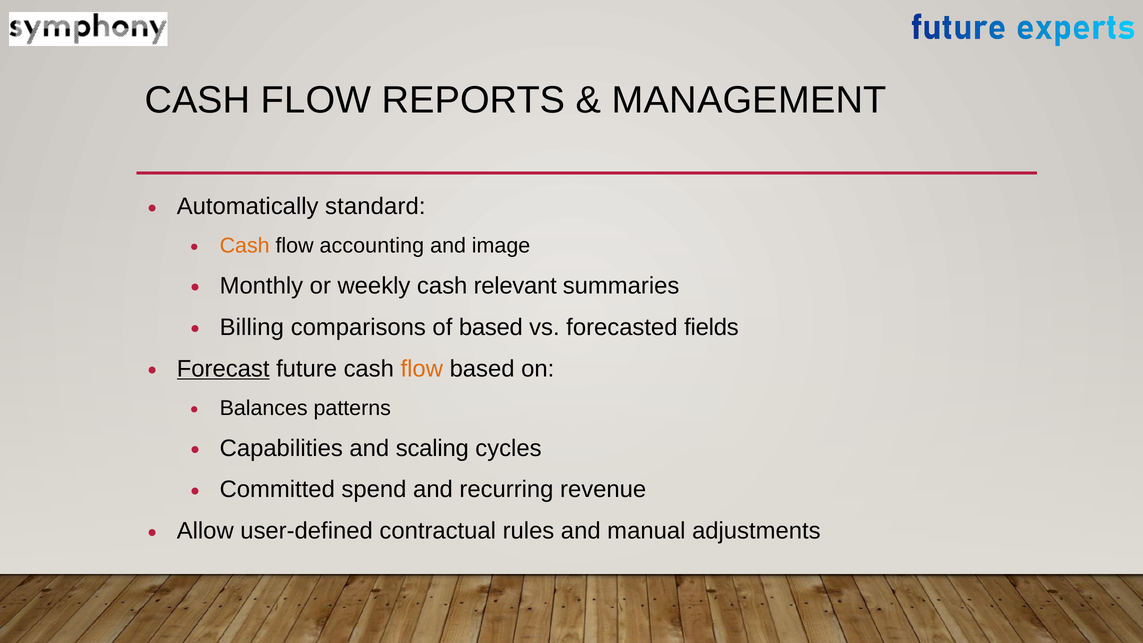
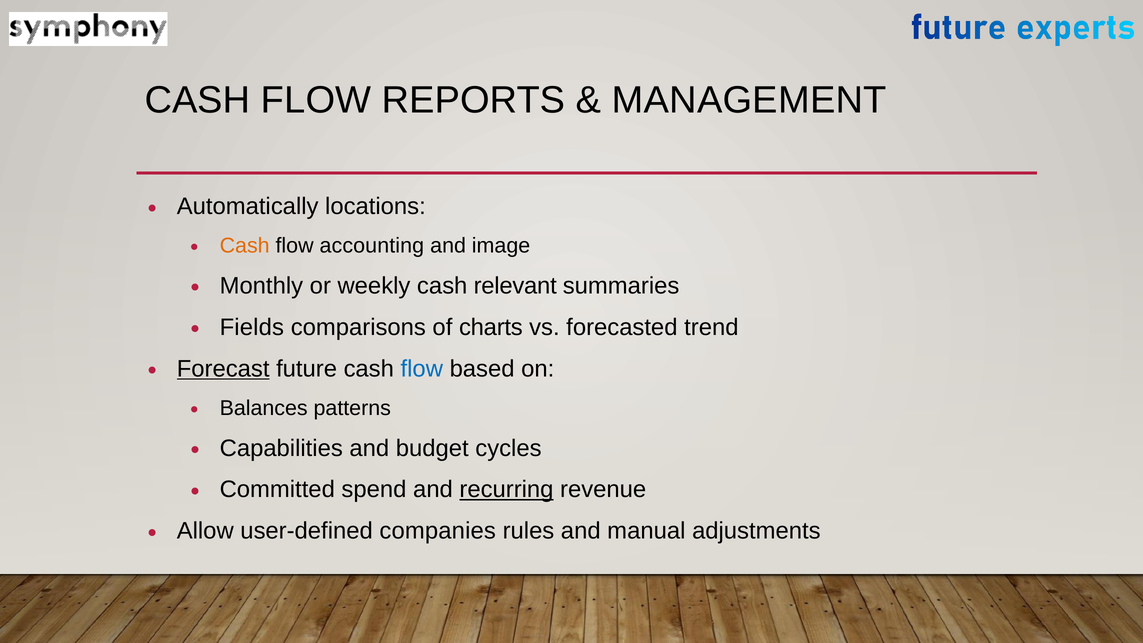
standard: standard -> locations
Billing: Billing -> Fields
of based: based -> charts
fields: fields -> trend
flow at (422, 369) colour: orange -> blue
scaling: scaling -> budget
recurring underline: none -> present
contractual: contractual -> companies
